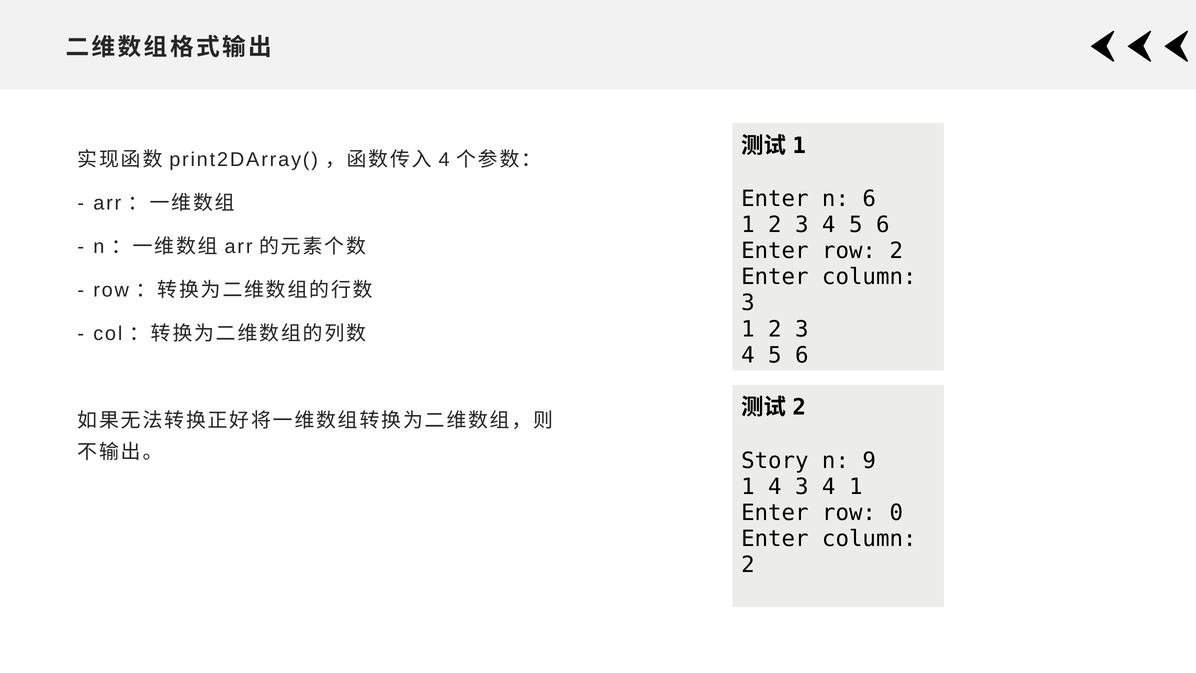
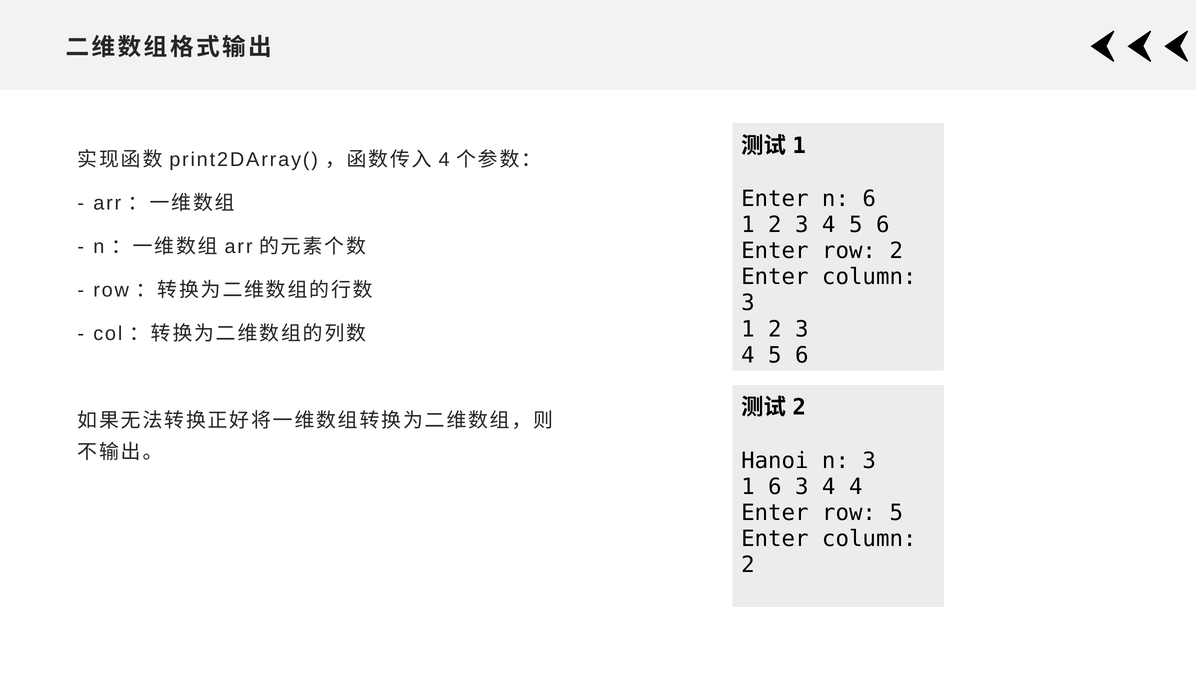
Story: Story -> Hanoi
n 9: 9 -> 3
1 4: 4 -> 6
4 1: 1 -> 4
row 0: 0 -> 5
